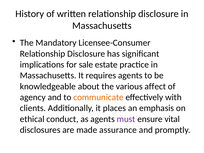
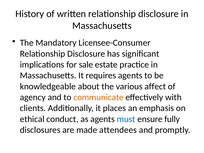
must colour: purple -> blue
vital: vital -> fully
assurance: assurance -> attendees
